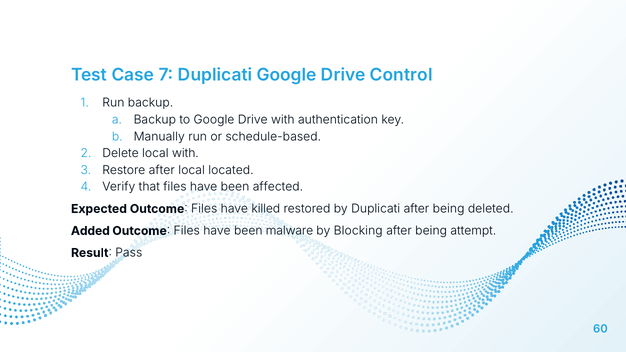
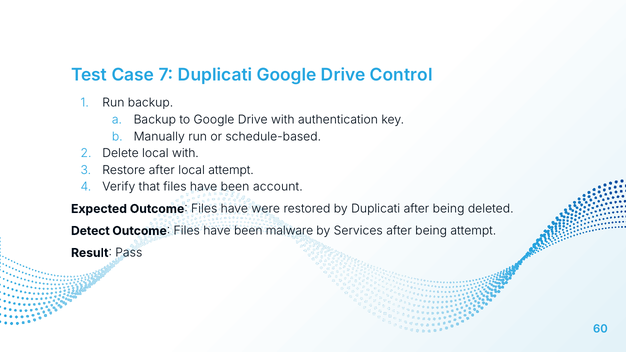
local located: located -> attempt
affected: affected -> account
killed: killed -> were
Added: Added -> Detect
Blocking: Blocking -> Services
